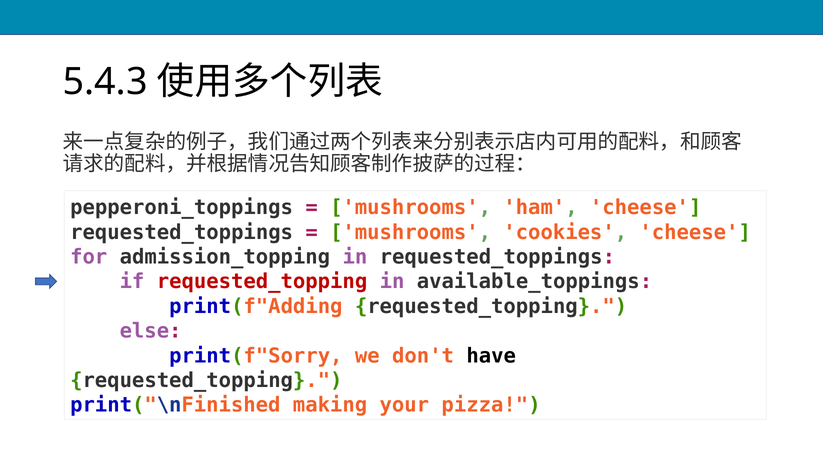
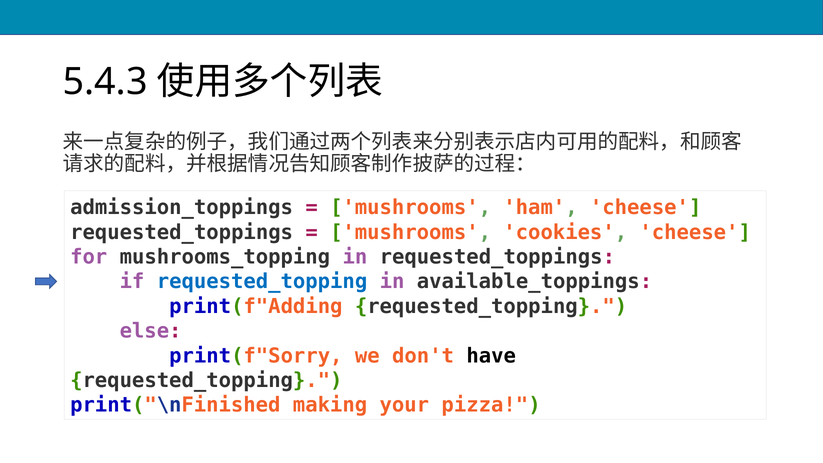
pepperoni_toppings: pepperoni_toppings -> admission_toppings
admission_topping: admission_topping -> mushrooms_topping
requested_topping at (262, 282) colour: red -> blue
